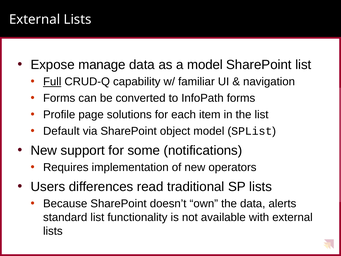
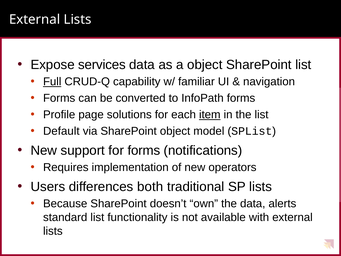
manage: manage -> services
a model: model -> object
item underline: none -> present
for some: some -> forms
read: read -> both
